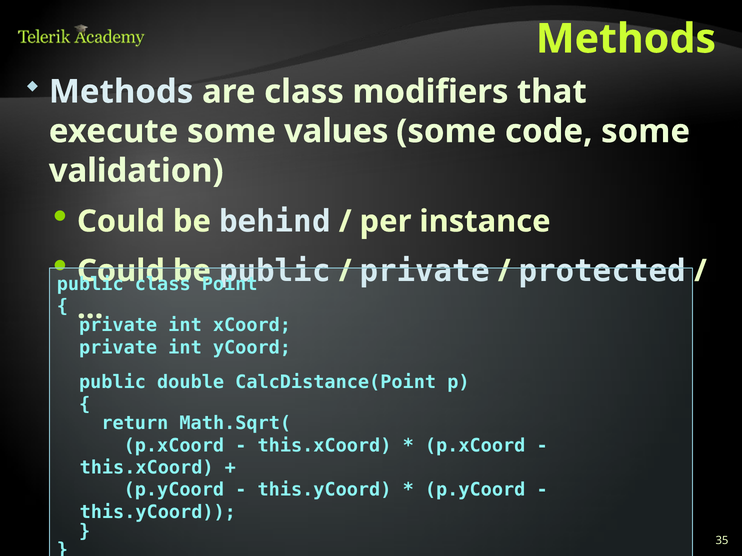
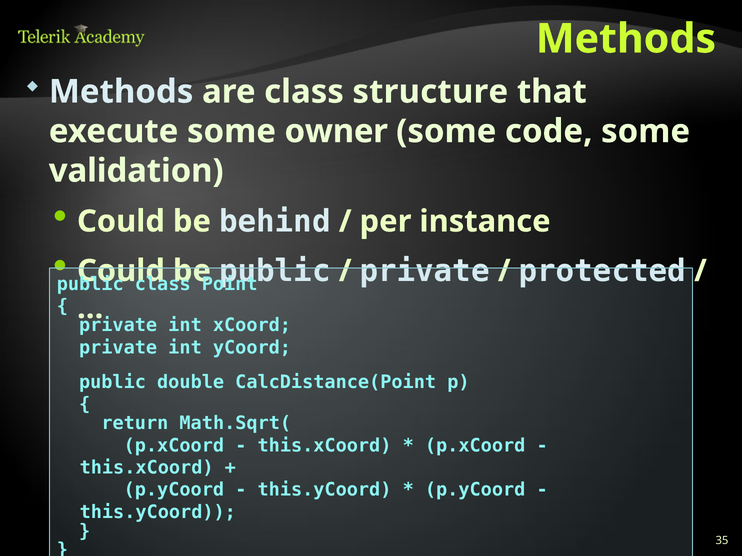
modifiers: modifiers -> structure
values: values -> owner
